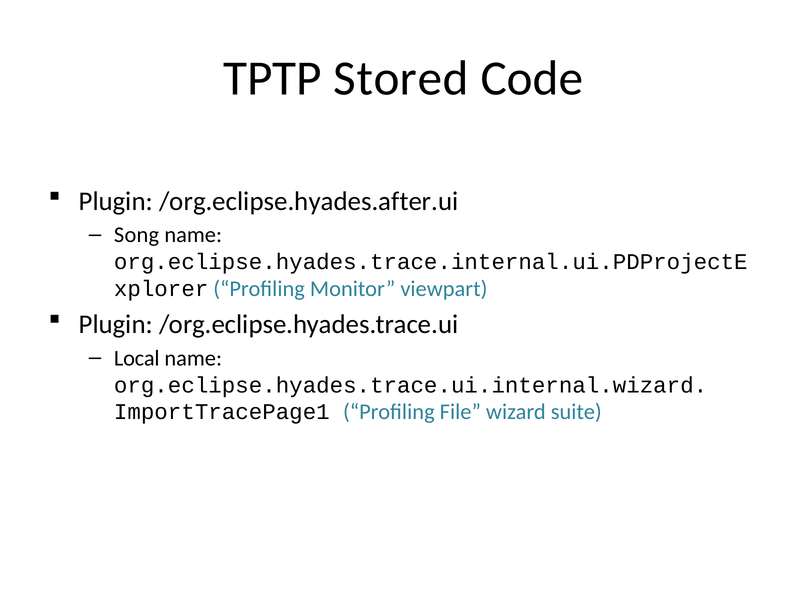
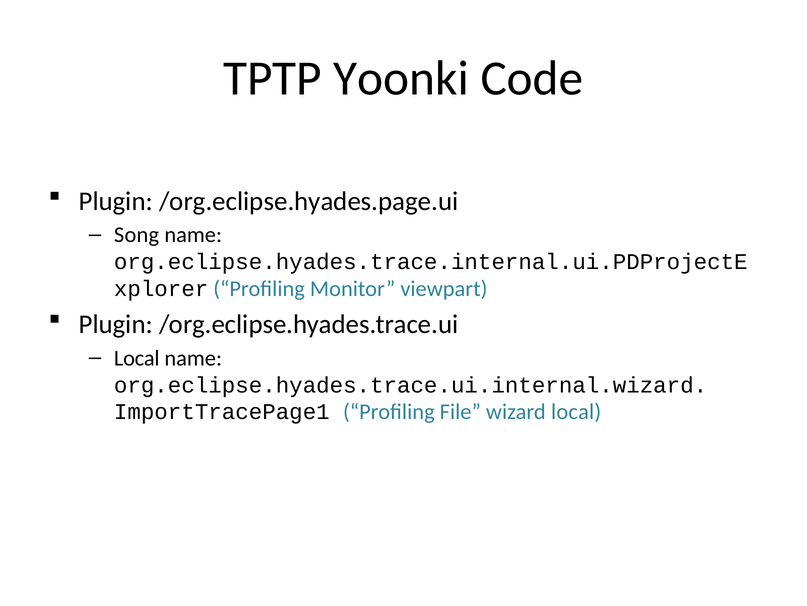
Stored: Stored -> Yoonki
/org.eclipse.hyades.after.ui: /org.eclipse.hyades.after.ui -> /org.eclipse.hyades.page.ui
wizard suite: suite -> local
